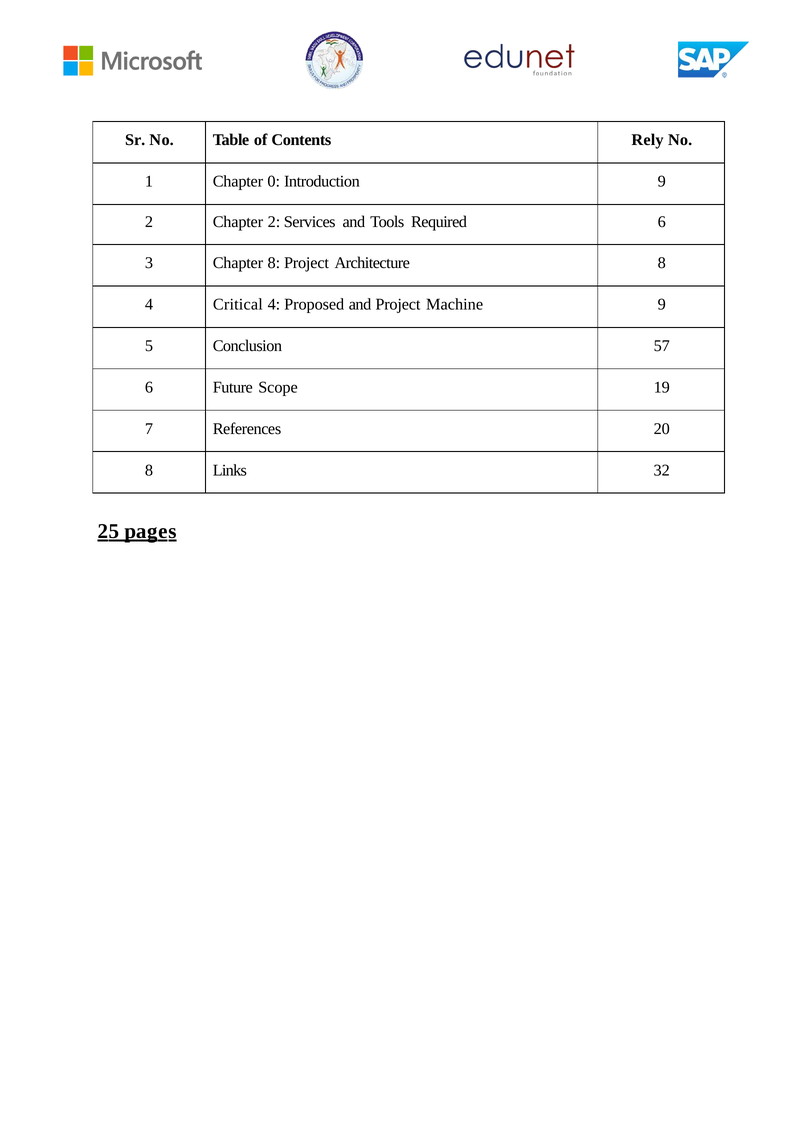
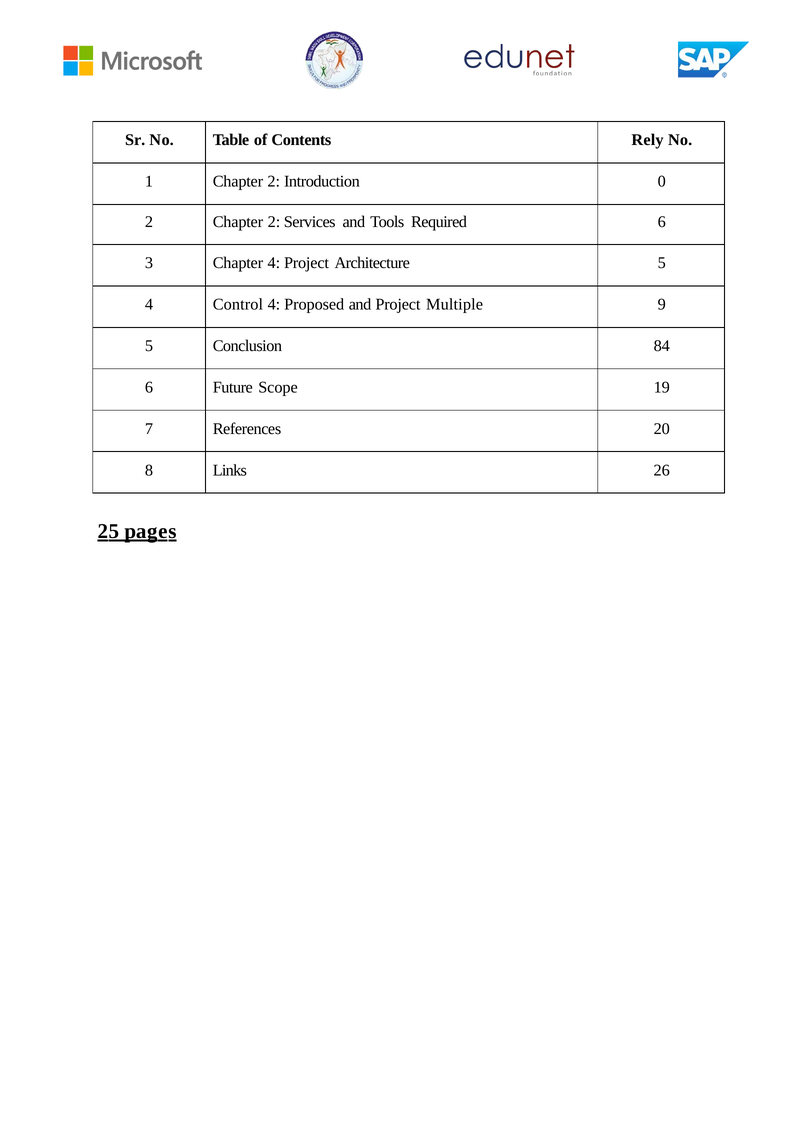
1 Chapter 0: 0 -> 2
Introduction 9: 9 -> 0
Chapter 8: 8 -> 4
Architecture 8: 8 -> 5
Critical: Critical -> Control
Machine: Machine -> Multiple
57: 57 -> 84
32: 32 -> 26
